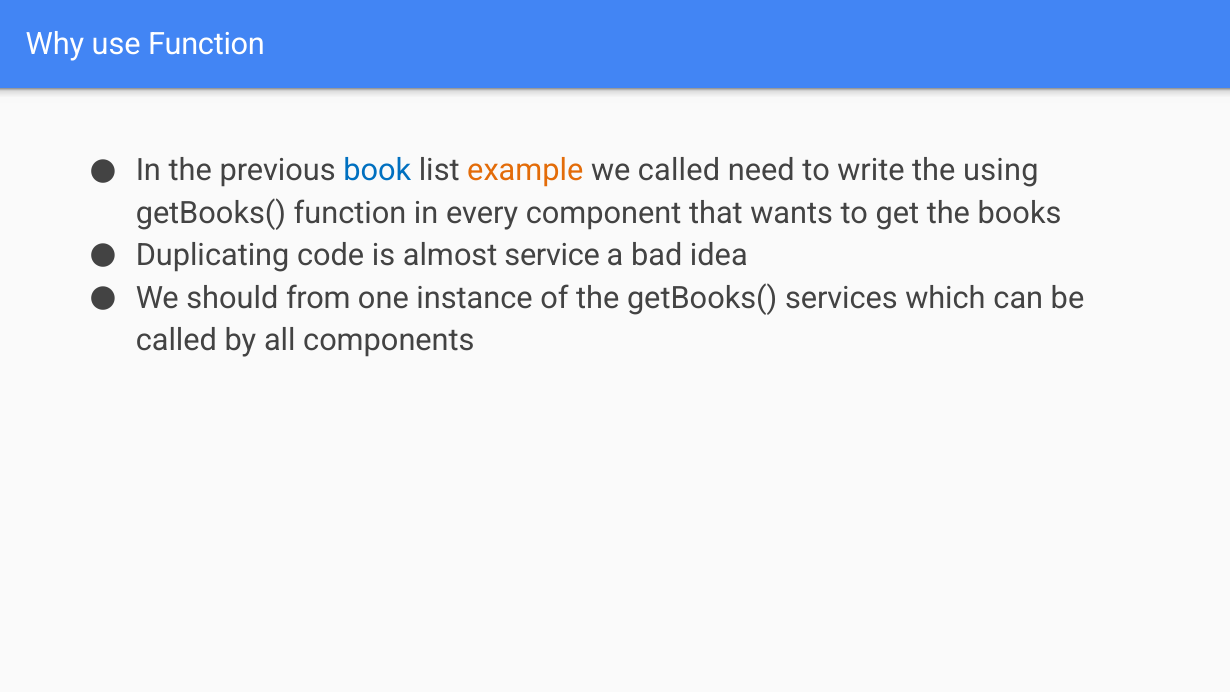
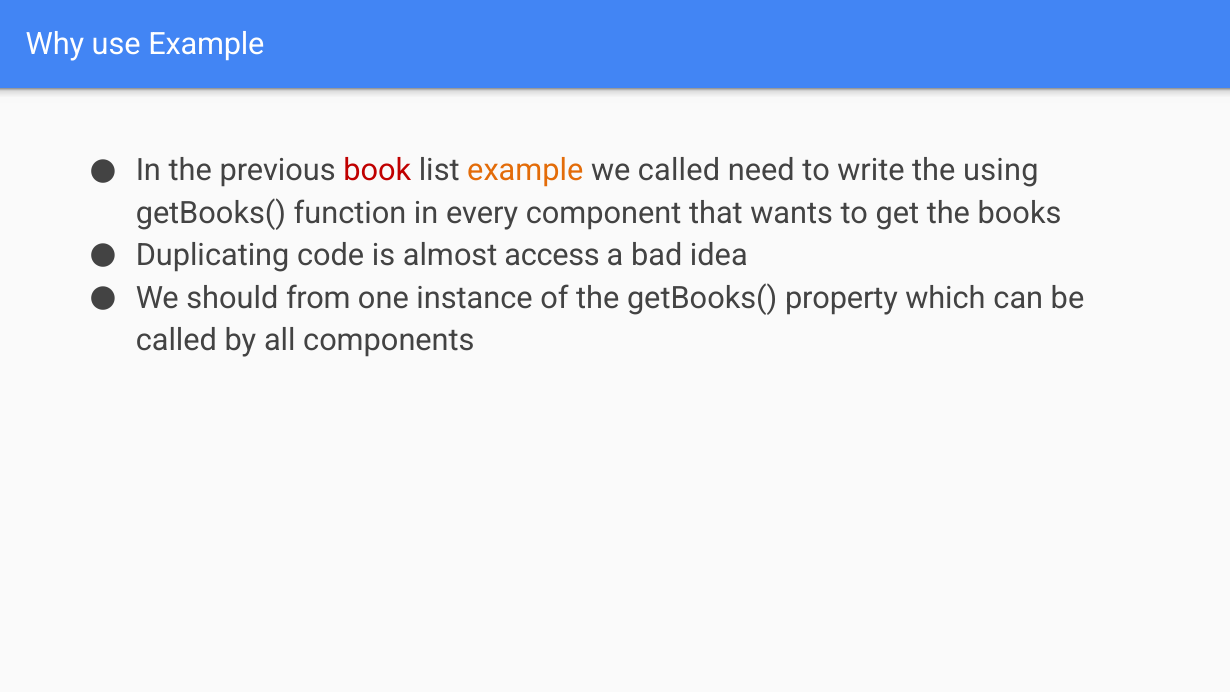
use Function: Function -> Example
book colour: blue -> red
service: service -> access
services: services -> property
